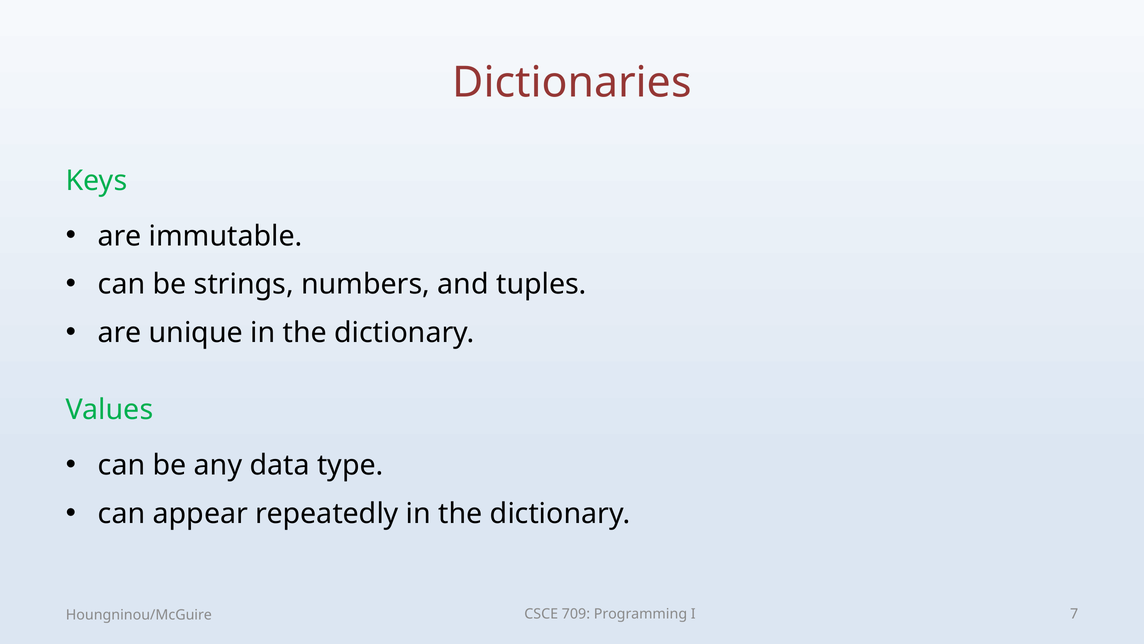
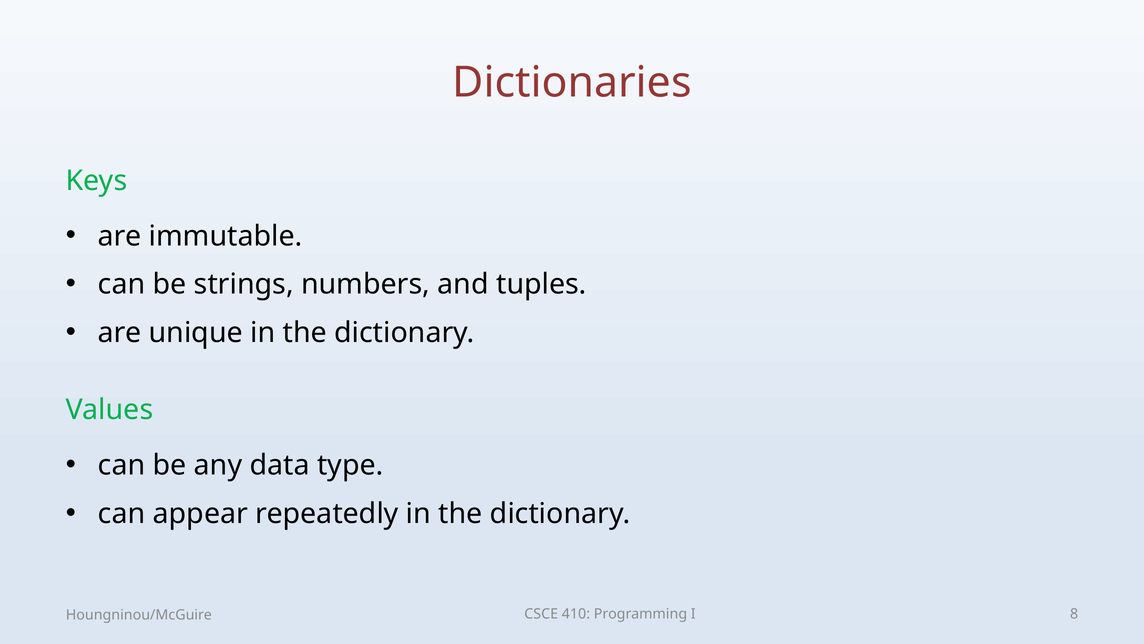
709: 709 -> 410
7: 7 -> 8
